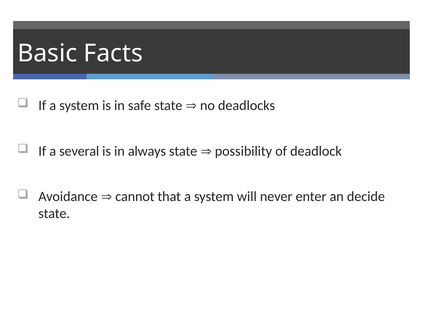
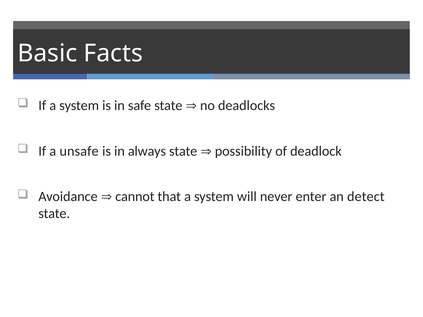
several: several -> unsafe
decide: decide -> detect
